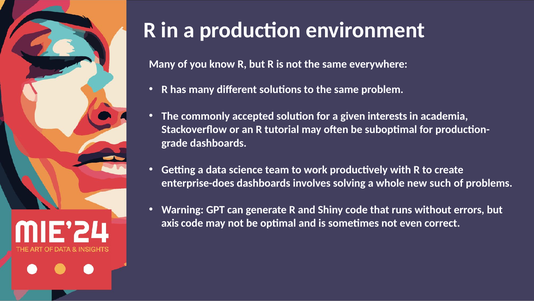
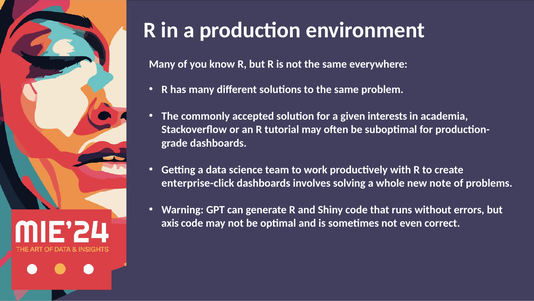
enterprise-does: enterprise-does -> enterprise-click
such: such -> note
